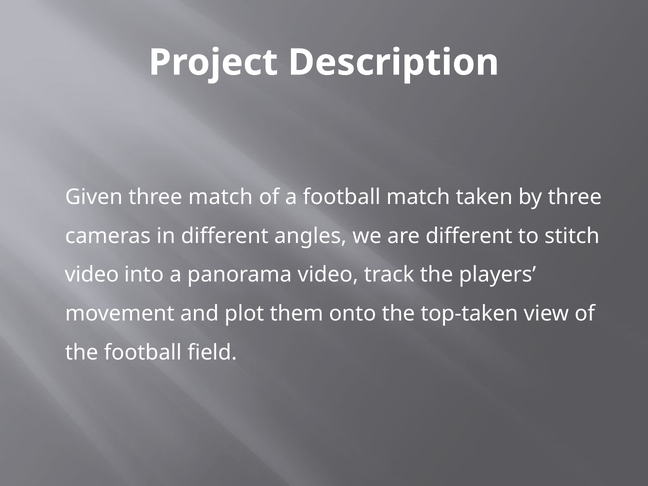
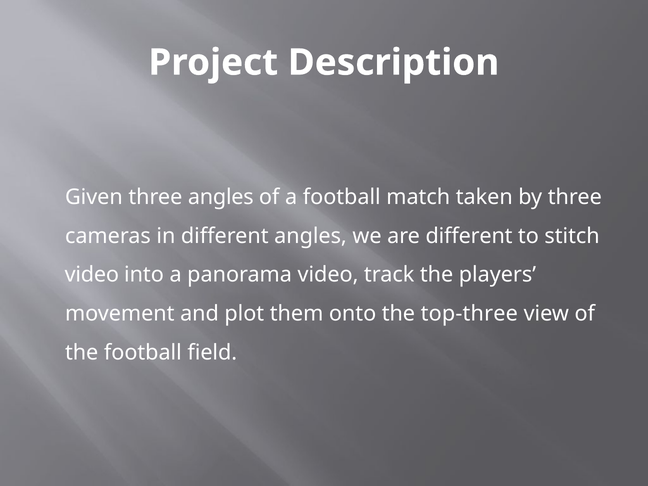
three match: match -> angles
top-taken: top-taken -> top-three
